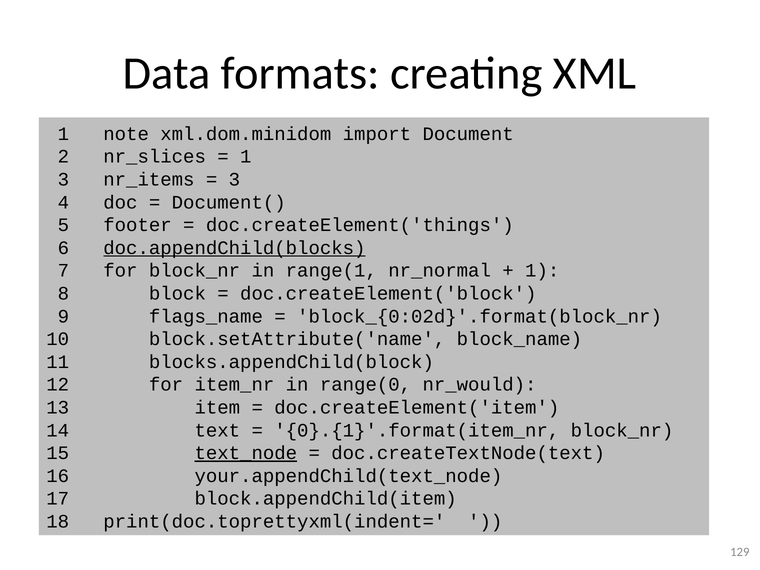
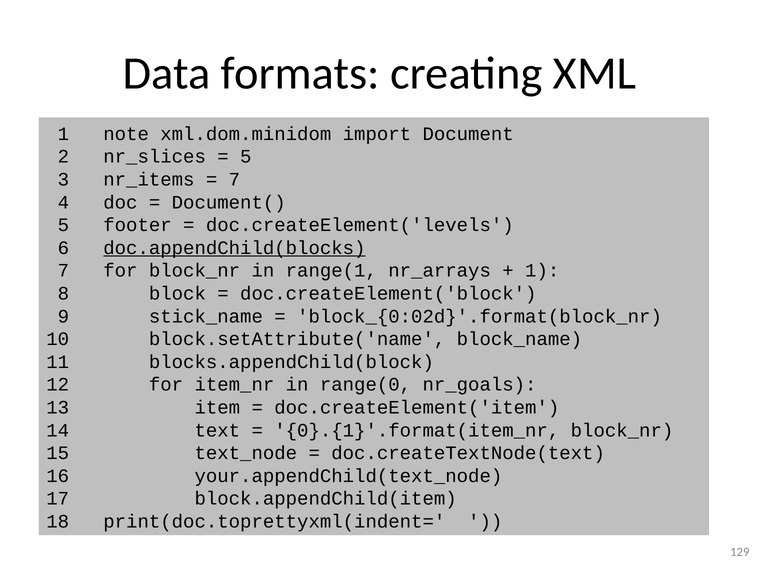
1 at (246, 157): 1 -> 5
3 at (234, 179): 3 -> 7
doc.createElement('things: doc.createElement('things -> doc.createElement('levels
nr_normal: nr_normal -> nr_arrays
flags_name: flags_name -> stick_name
nr_would: nr_would -> nr_goals
text_node underline: present -> none
